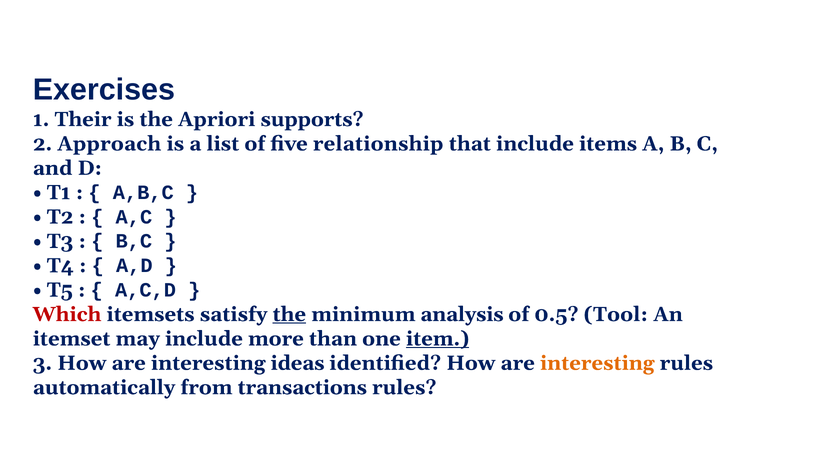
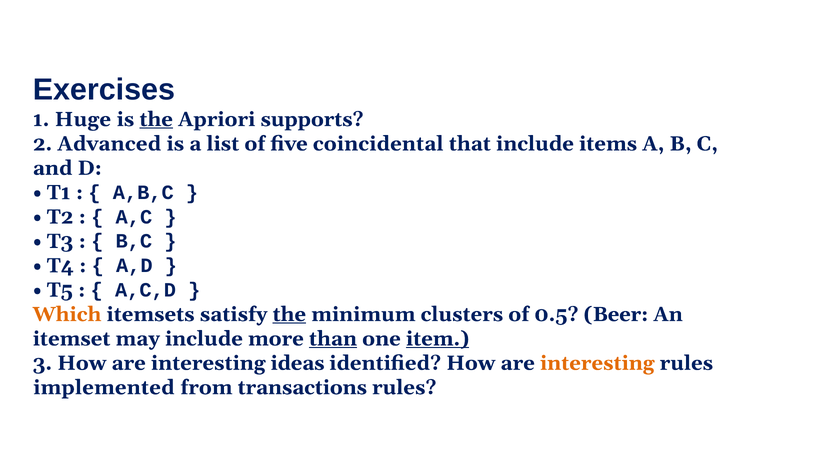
Their: Their -> Huge
the at (156, 119) underline: none -> present
Approach: Approach -> Advanced
relationship: relationship -> coincidental
Which colour: red -> orange
analysis: analysis -> clusters
Tool: Tool -> Beer
than underline: none -> present
automatically: automatically -> implemented
